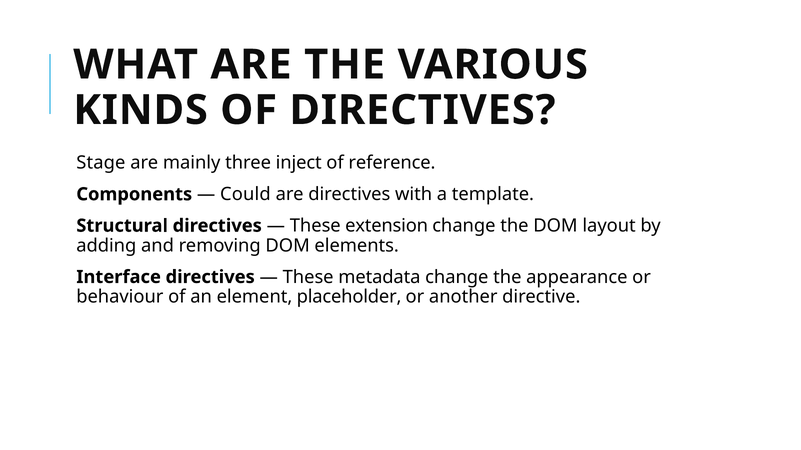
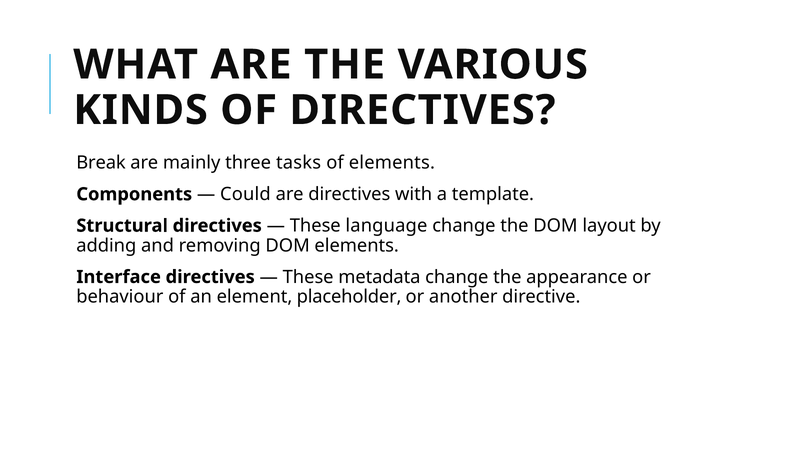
Stage: Stage -> Break
inject: inject -> tasks
of reference: reference -> elements
extension: extension -> language
